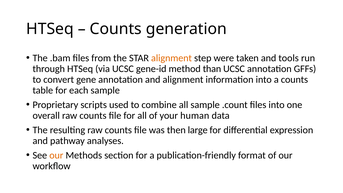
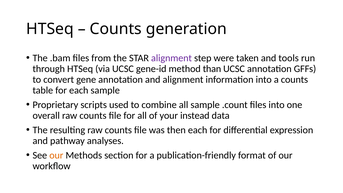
alignment at (171, 58) colour: orange -> purple
human: human -> instead
then large: large -> each
